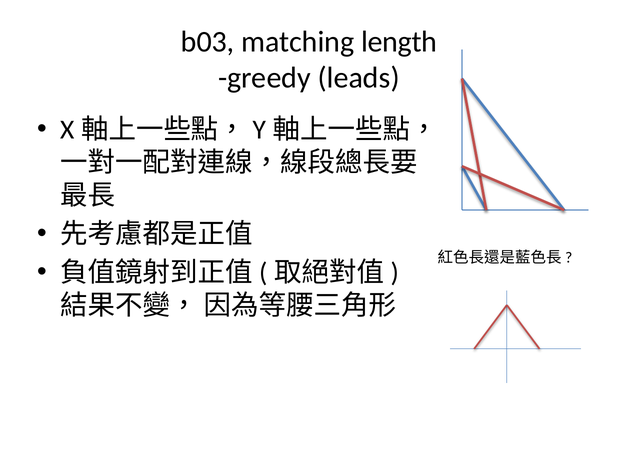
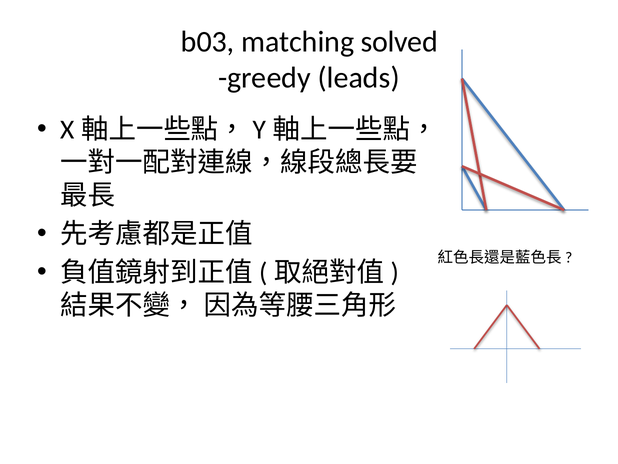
length: length -> solved
